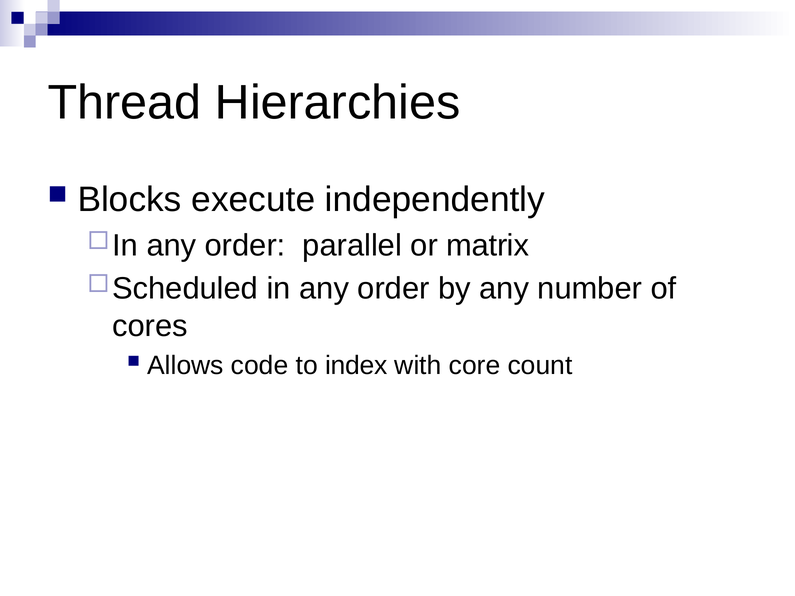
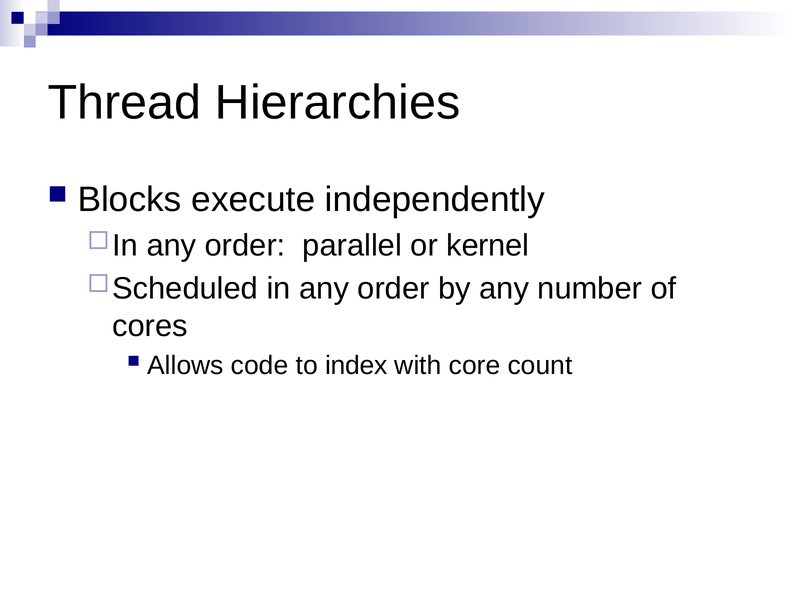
matrix: matrix -> kernel
